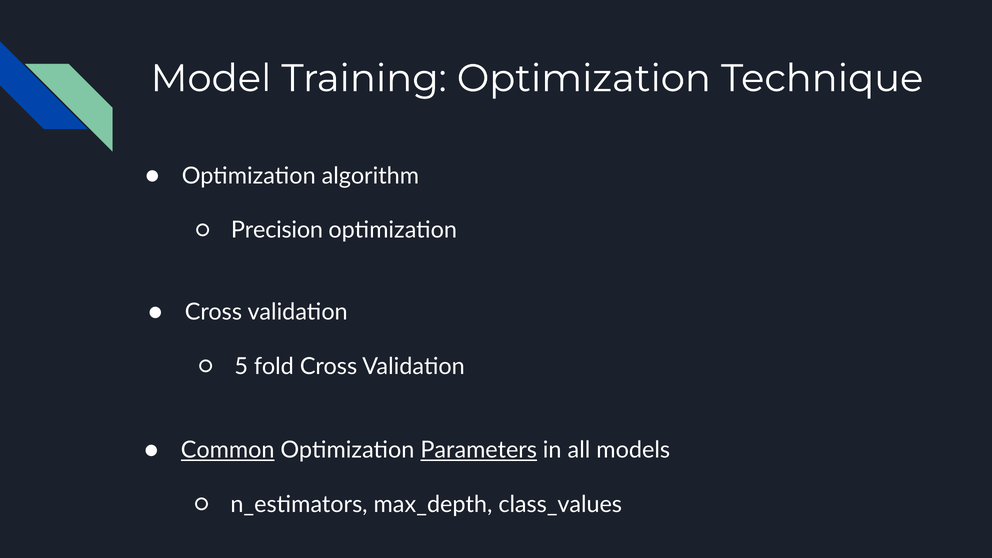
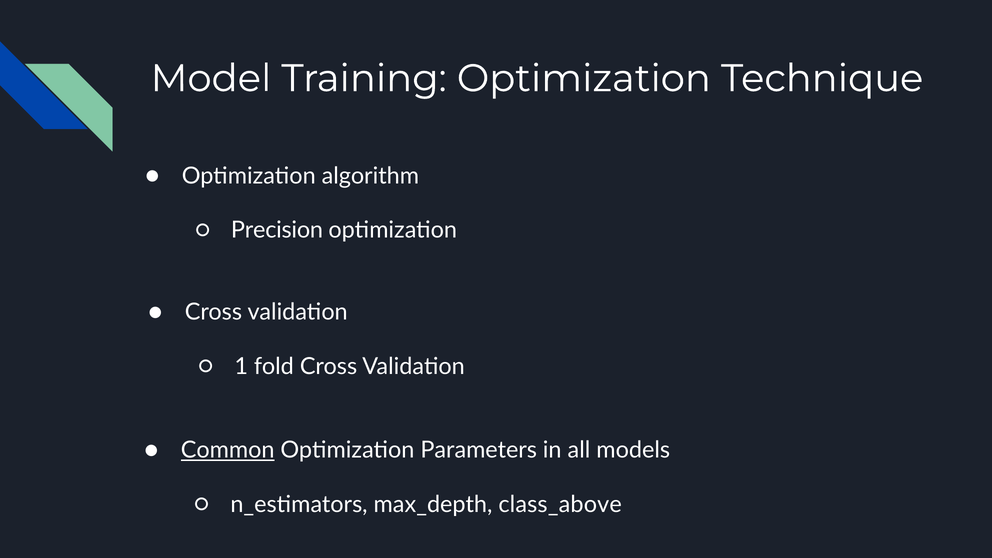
5: 5 -> 1
Parameters underline: present -> none
class_values: class_values -> class_above
